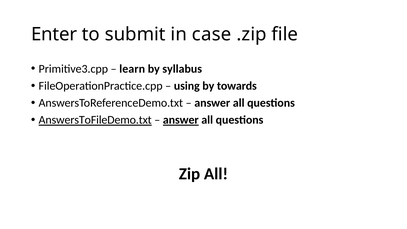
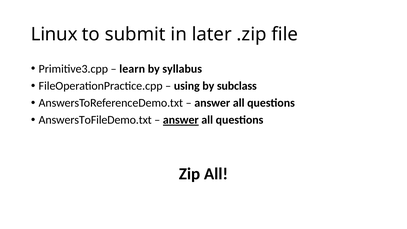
Enter: Enter -> Linux
case: case -> later
towards: towards -> subclass
AnswersToFileDemo.txt underline: present -> none
